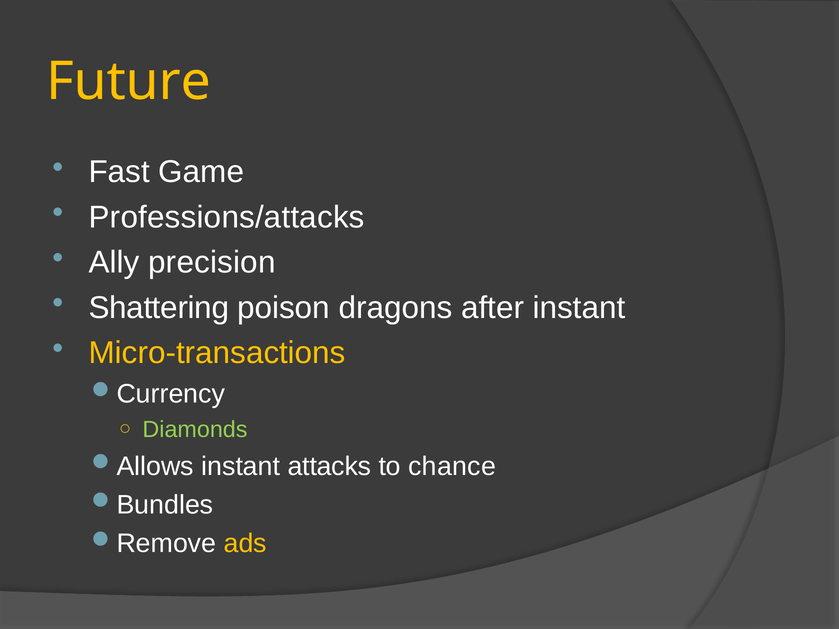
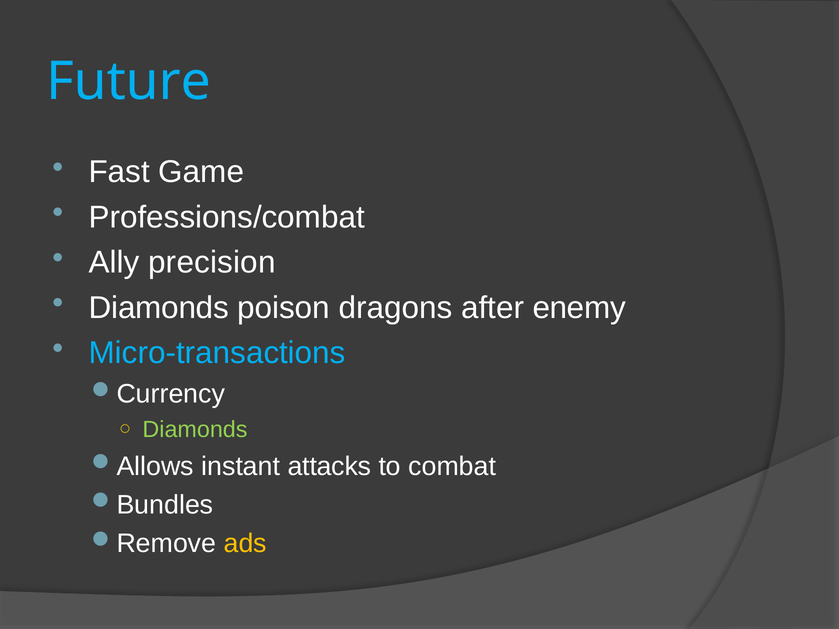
Future colour: yellow -> light blue
Professions/attacks: Professions/attacks -> Professions/combat
Shattering at (159, 308): Shattering -> Diamonds
after instant: instant -> enemy
Micro-transactions colour: yellow -> light blue
chance: chance -> combat
